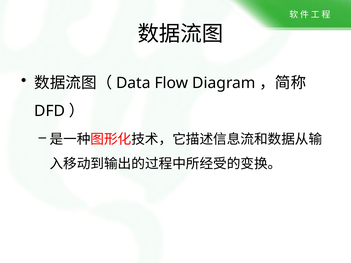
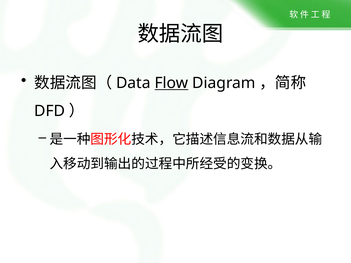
Flow underline: none -> present
